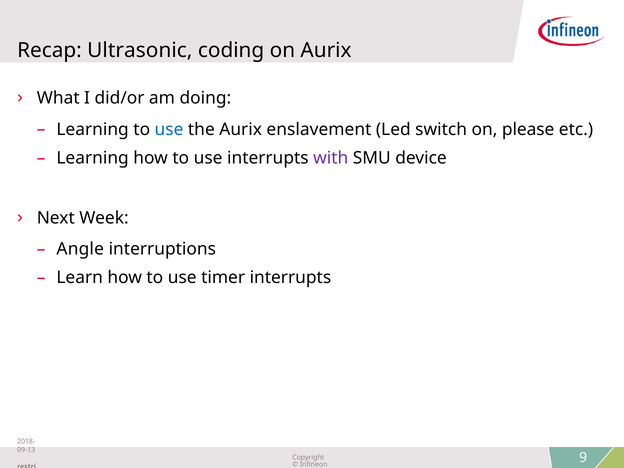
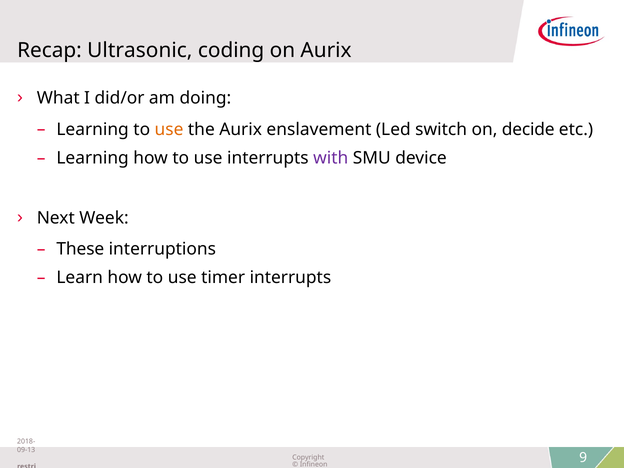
use at (169, 129) colour: blue -> orange
please: please -> decide
Angle: Angle -> These
